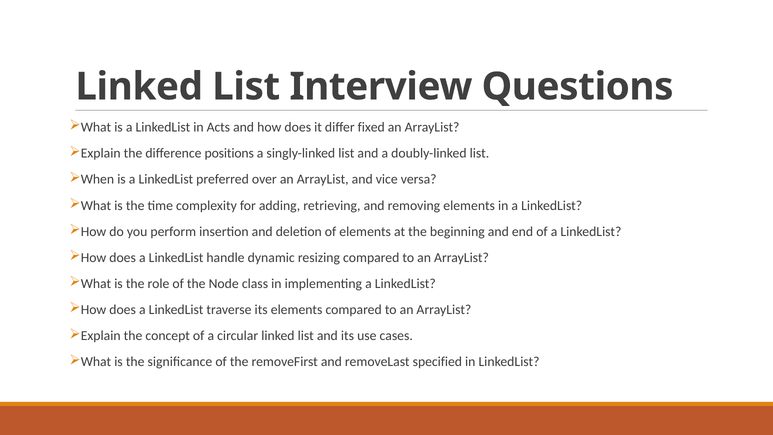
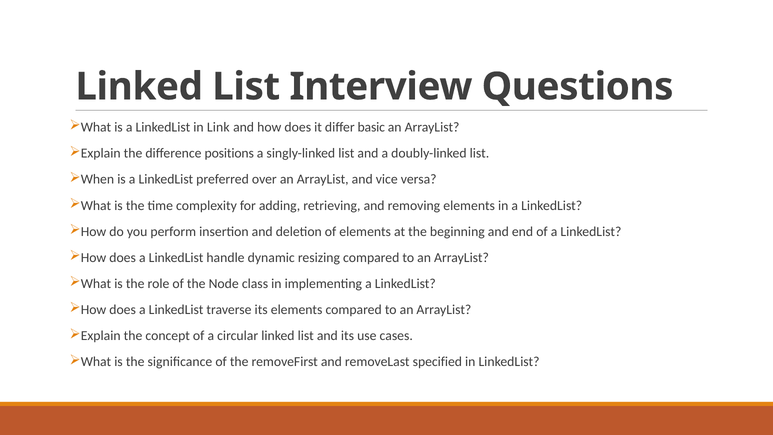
Acts: Acts -> Link
fixed: fixed -> basic
